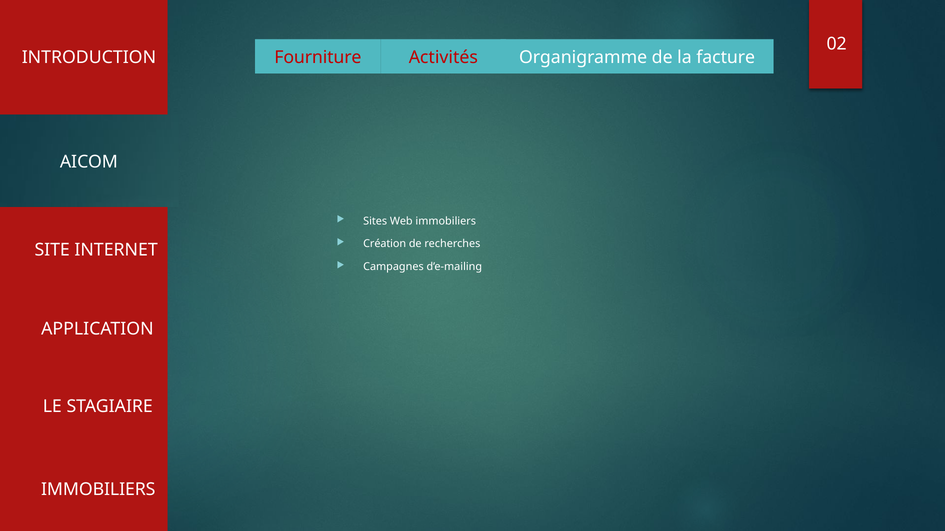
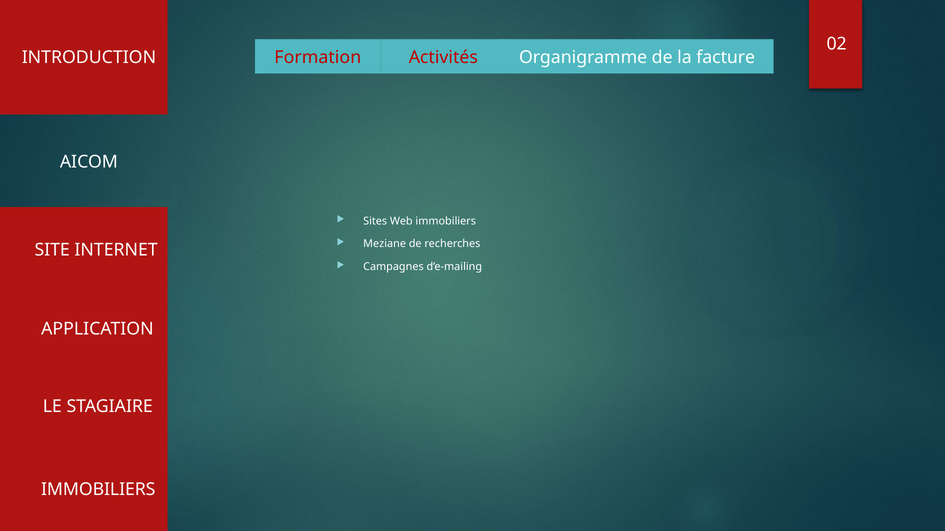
Fourniture: Fourniture -> Formation
Création: Création -> Meziane
